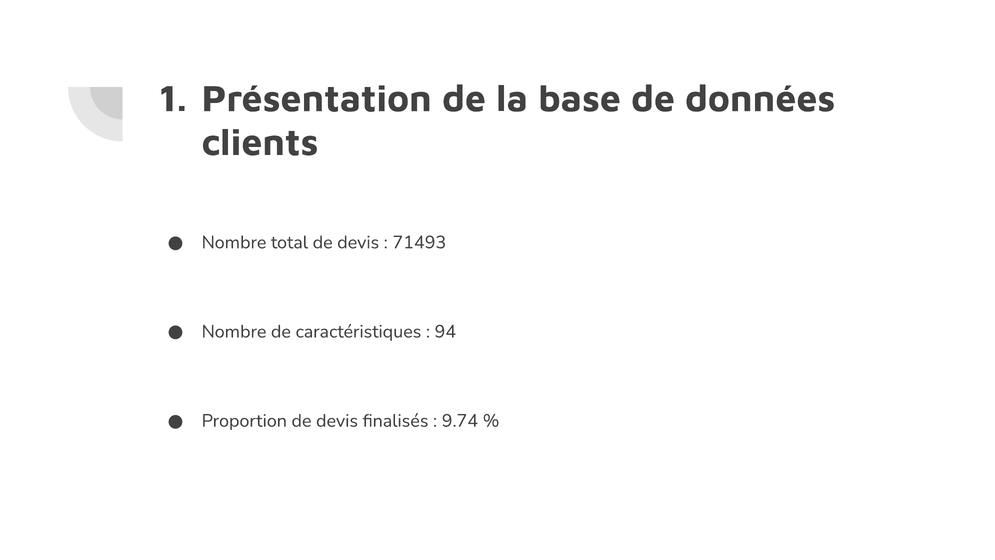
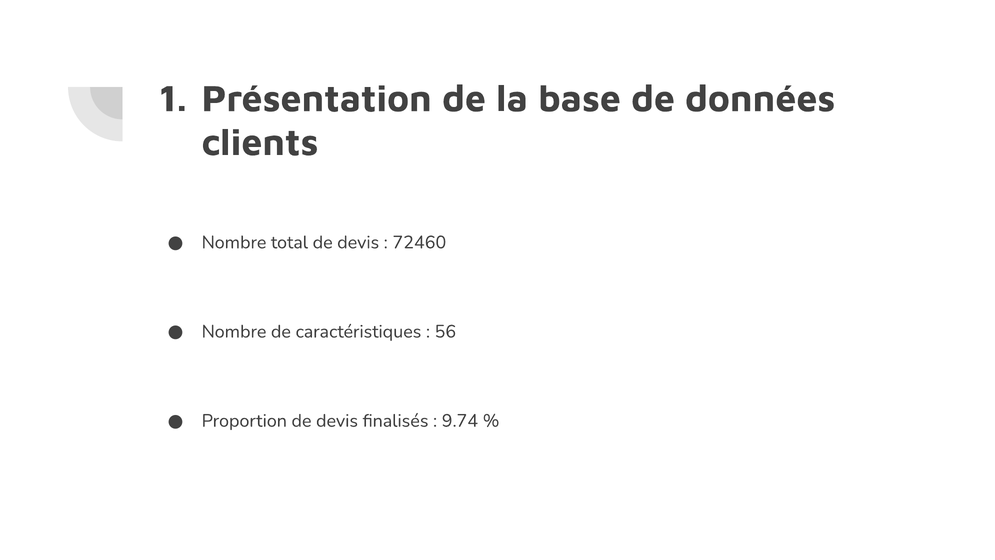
71493: 71493 -> 72460
94: 94 -> 56
